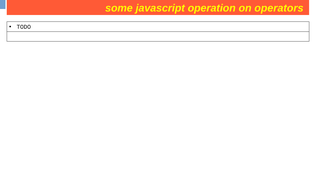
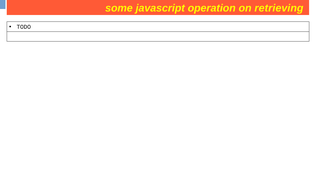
operators: operators -> retrieving
